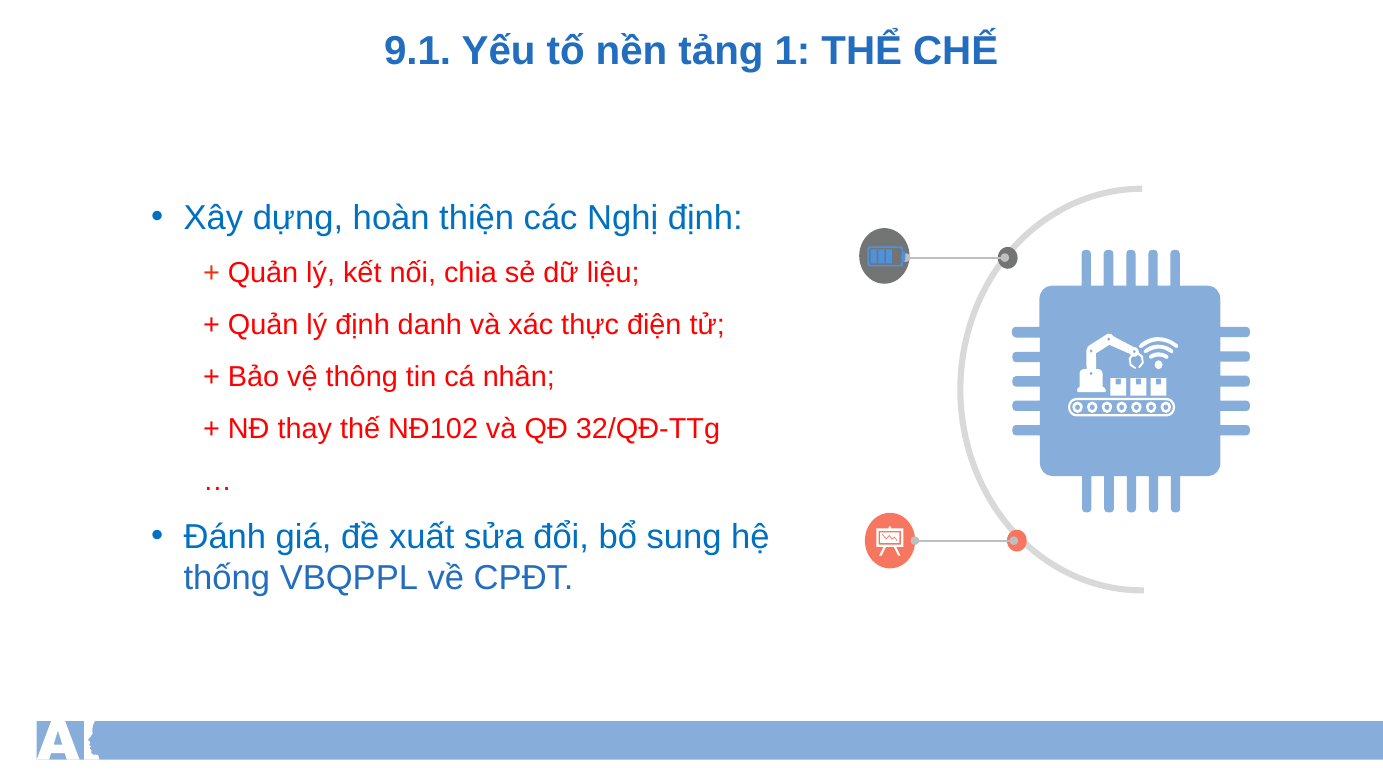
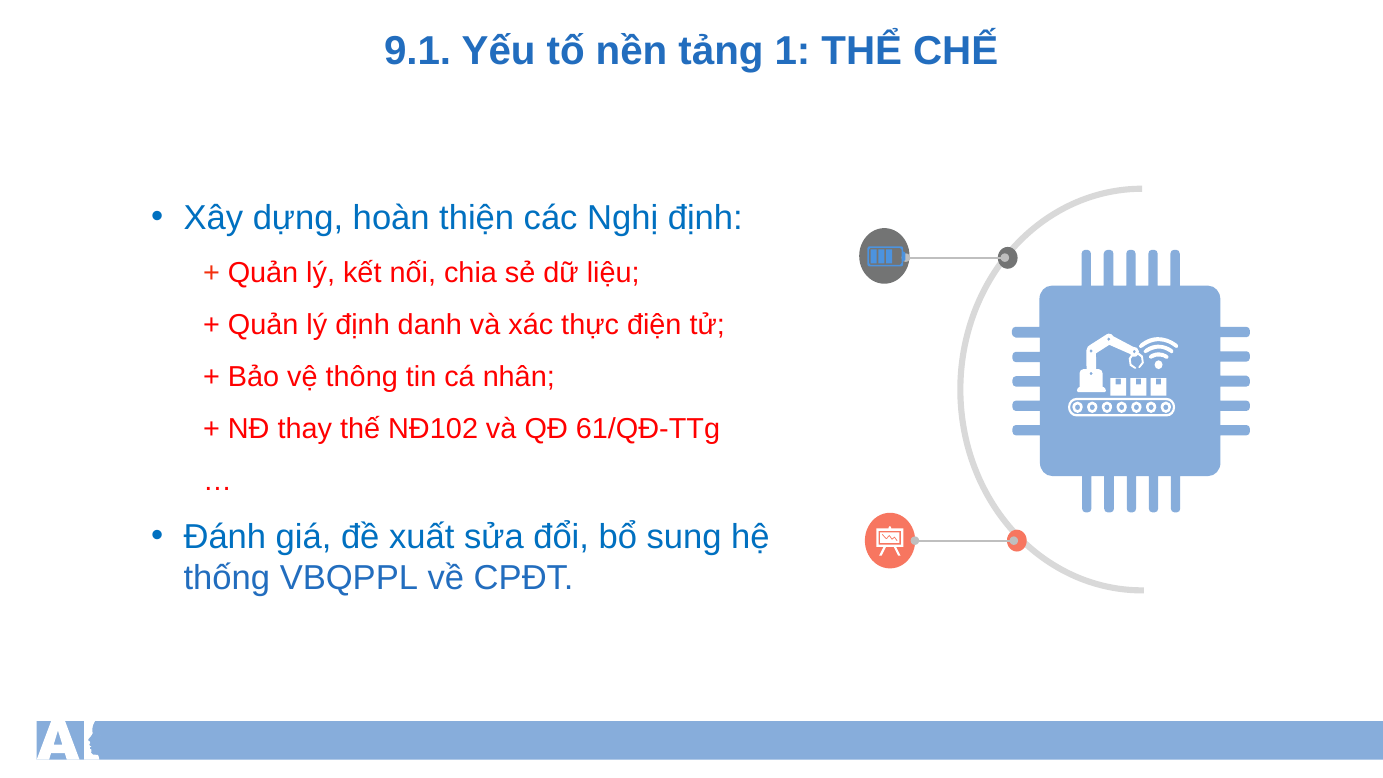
32/QĐ-TTg: 32/QĐ-TTg -> 61/QĐ-TTg
